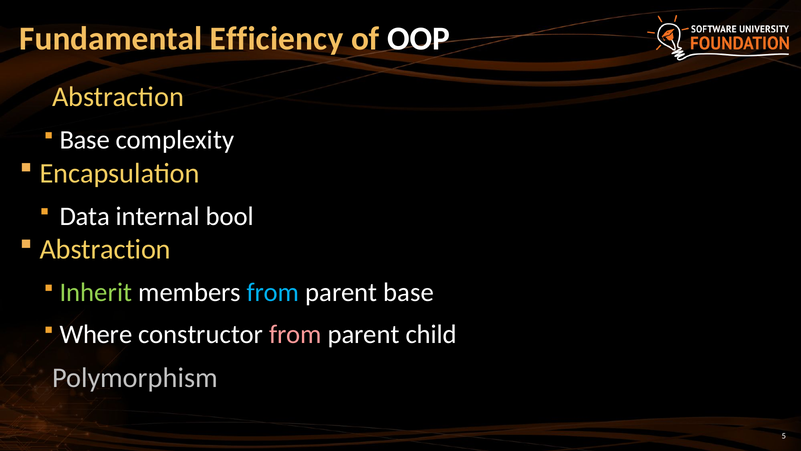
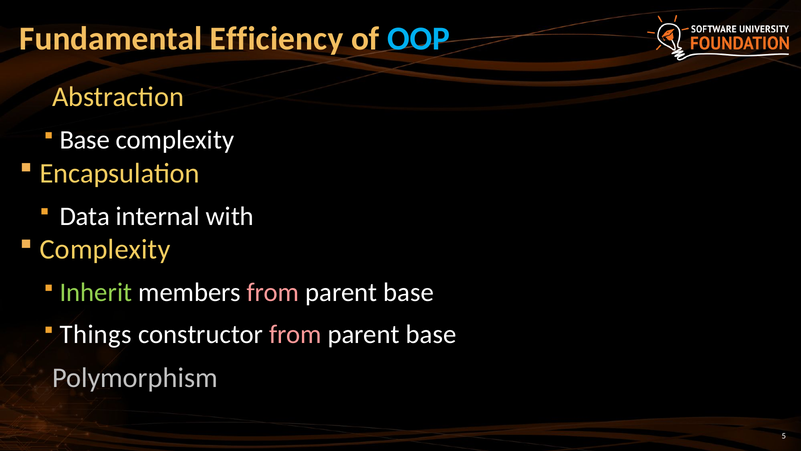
OOP colour: white -> light blue
bool: bool -> with
Abstraction at (105, 249): Abstraction -> Complexity
from at (273, 292) colour: light blue -> pink
Where: Where -> Things
child at (431, 334): child -> base
